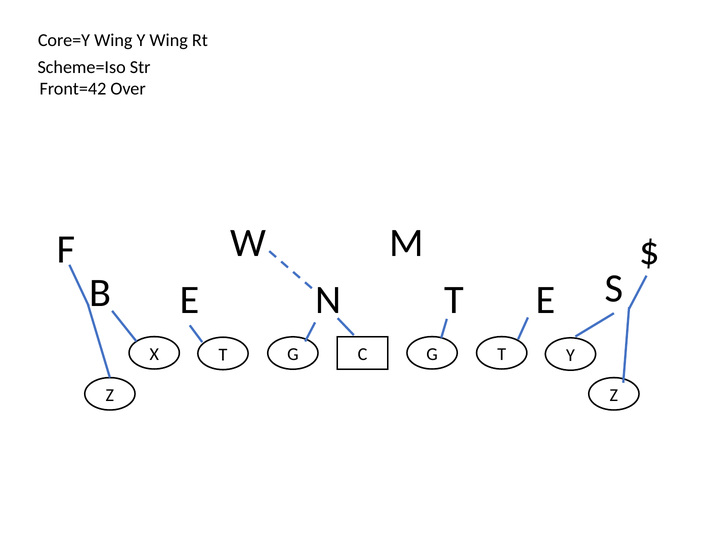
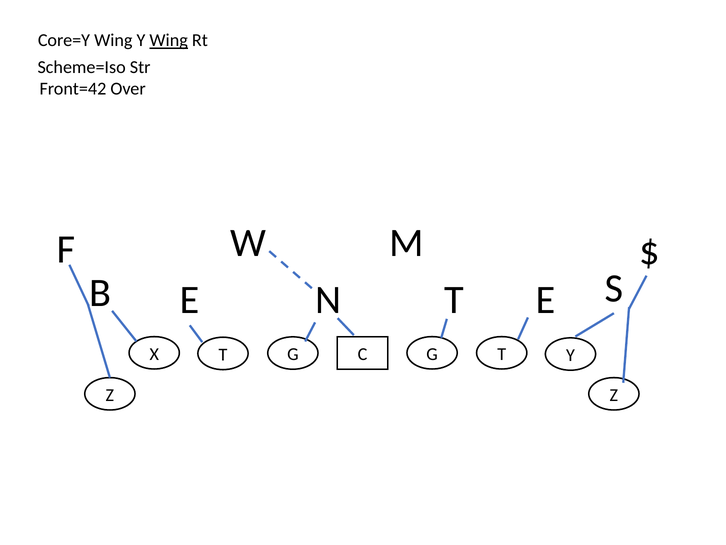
Wing at (169, 40) underline: none -> present
